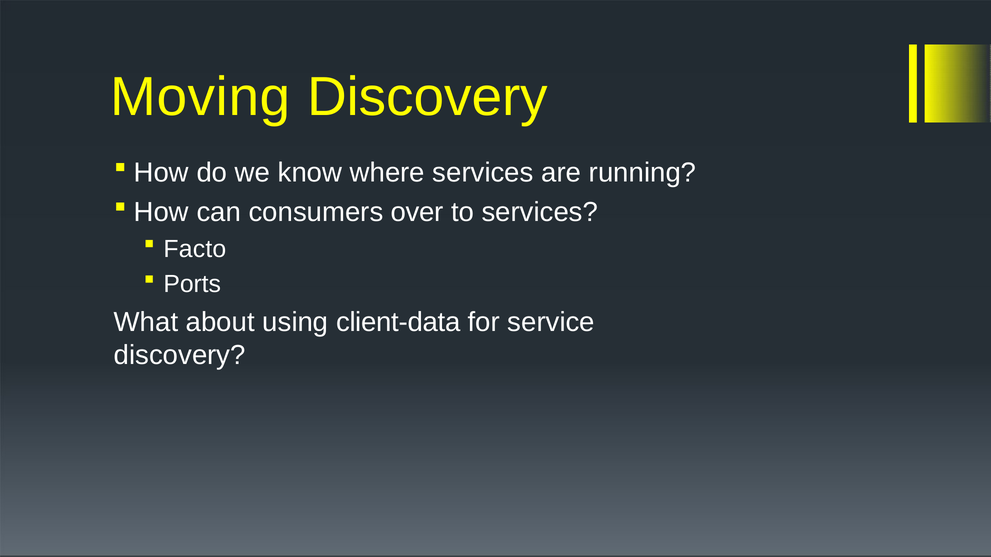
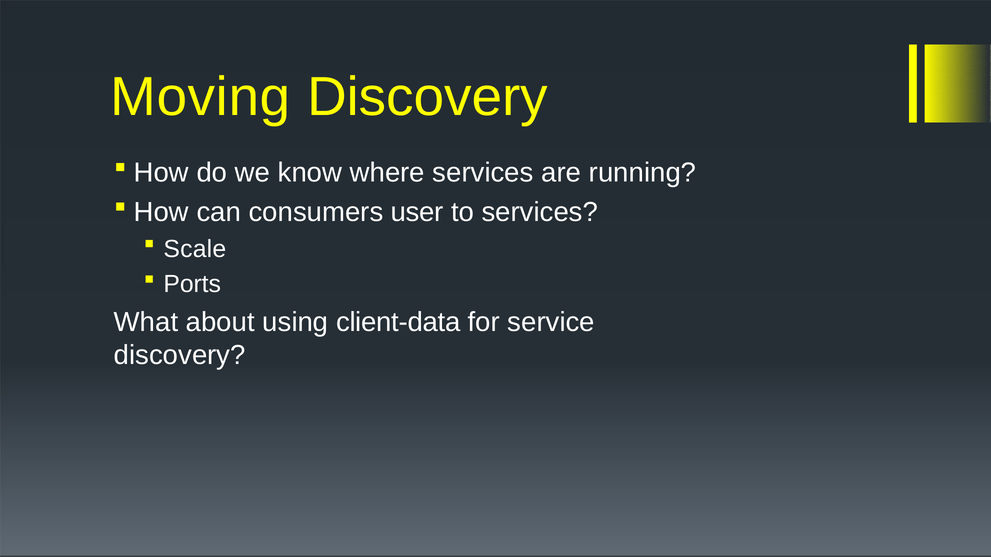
over: over -> user
Facto: Facto -> Scale
